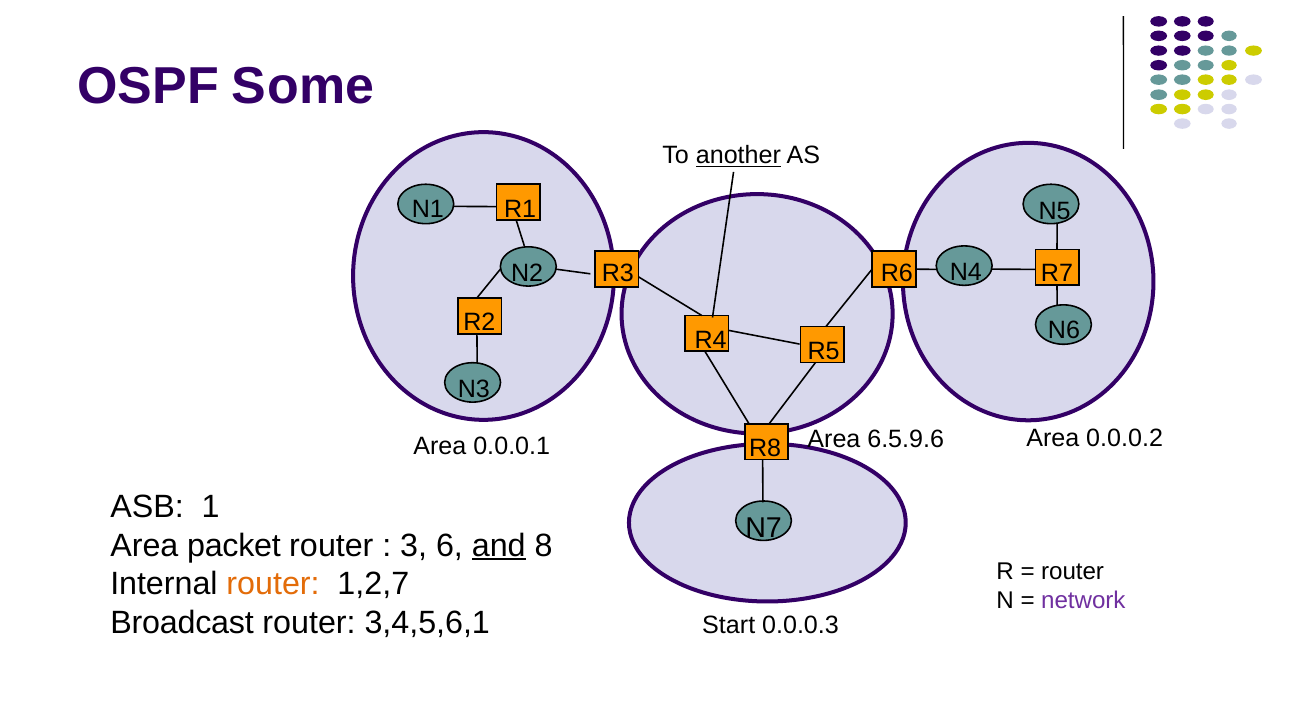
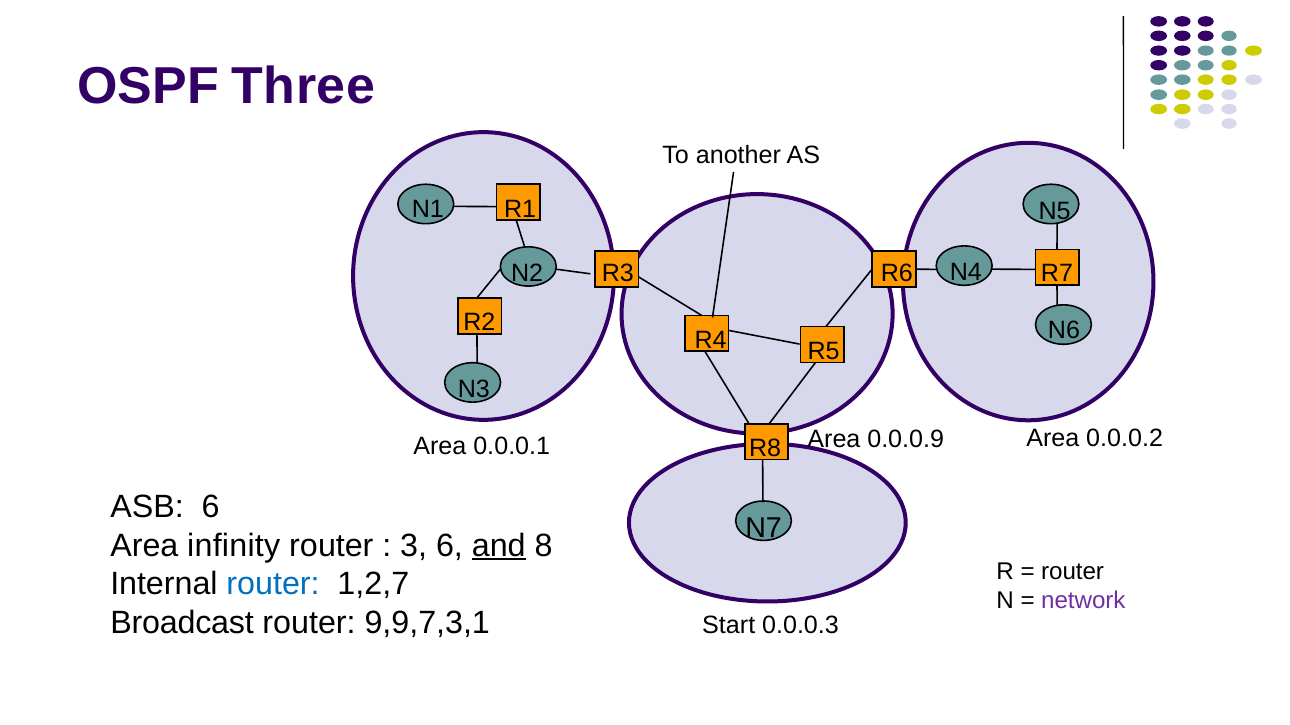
Some: Some -> Three
another underline: present -> none
6.5.9.6: 6.5.9.6 -> 0.0.0.9
ASB 1: 1 -> 6
packet: packet -> infinity
router at (273, 585) colour: orange -> blue
3,4,5,6,1: 3,4,5,6,1 -> 9,9,7,3,1
